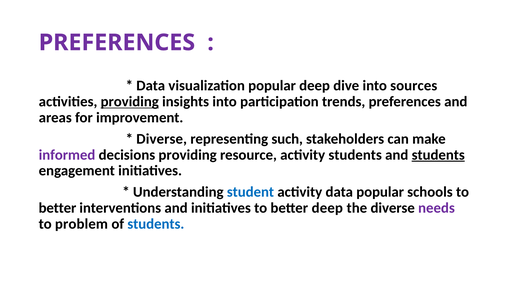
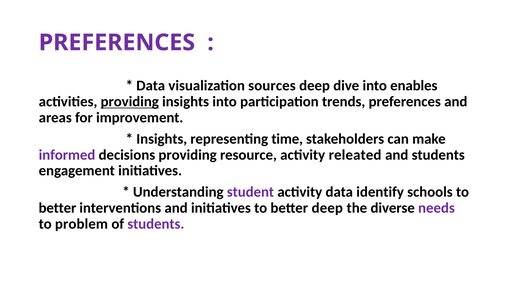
visualization popular: popular -> sources
sources: sources -> enables
Diverse at (162, 139): Diverse -> Insights
such: such -> time
activity students: students -> releated
students at (438, 155) underline: present -> none
student colour: blue -> purple
data popular: popular -> identify
students at (156, 225) colour: blue -> purple
